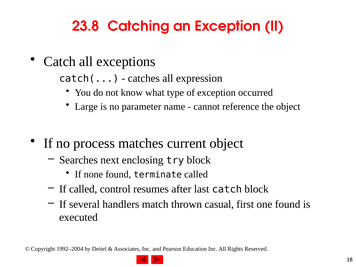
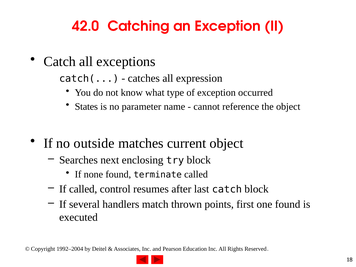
23.8: 23.8 -> 42.0
Large: Large -> States
process: process -> outside
casual: casual -> points
